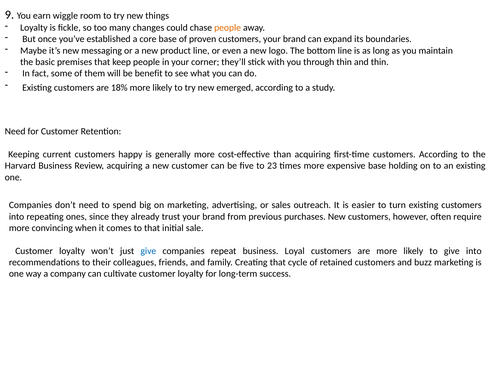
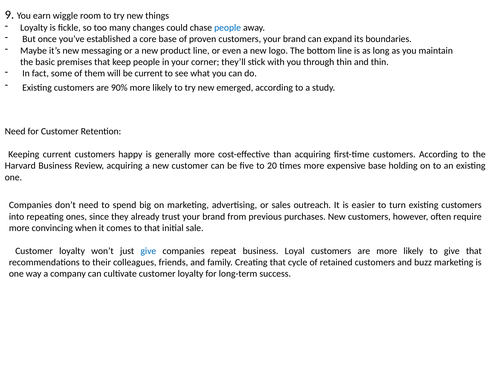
people at (228, 28) colour: orange -> blue
be benefit: benefit -> current
18%: 18% -> 90%
23: 23 -> 20
give into: into -> that
